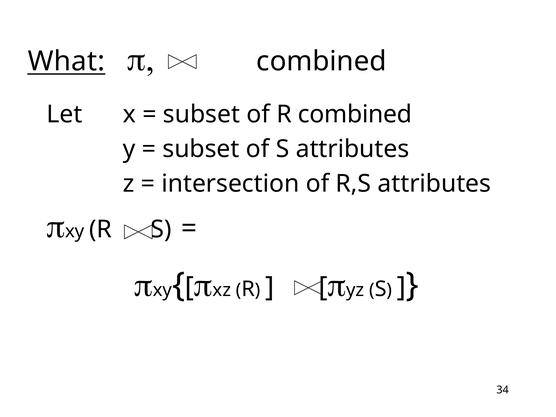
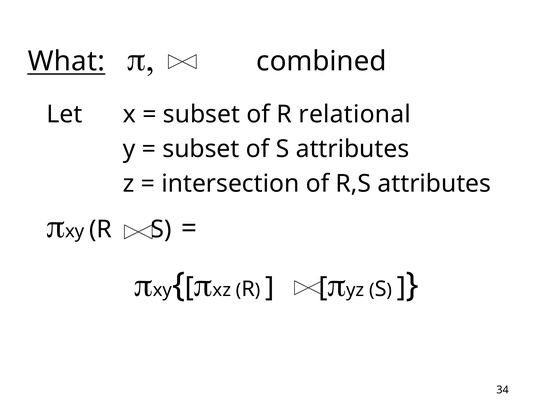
R combined: combined -> relational
